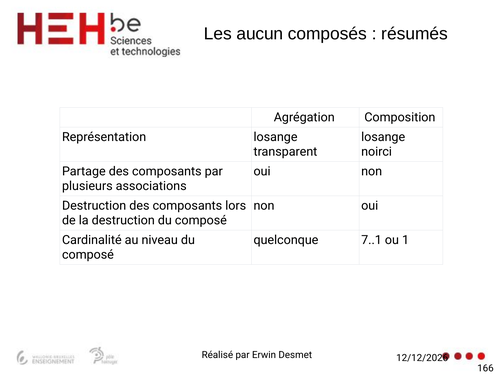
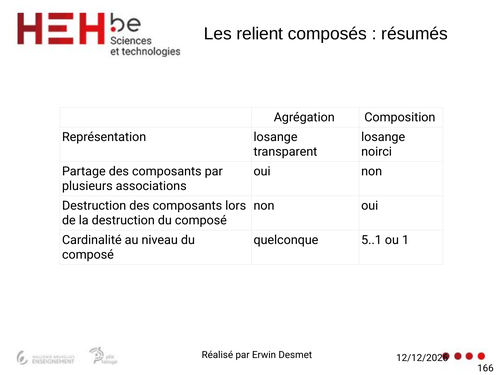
aucun: aucun -> relient
7..1: 7..1 -> 5..1
